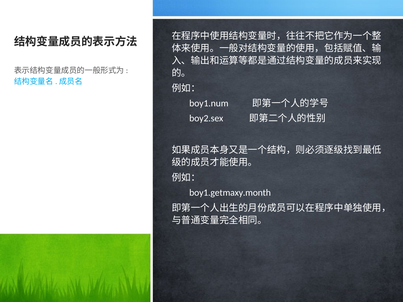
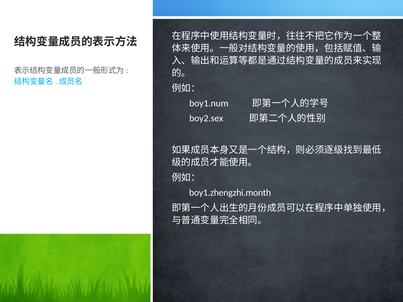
boy1.getmaxy.month: boy1.getmaxy.month -> boy1.zhengzhi.month
